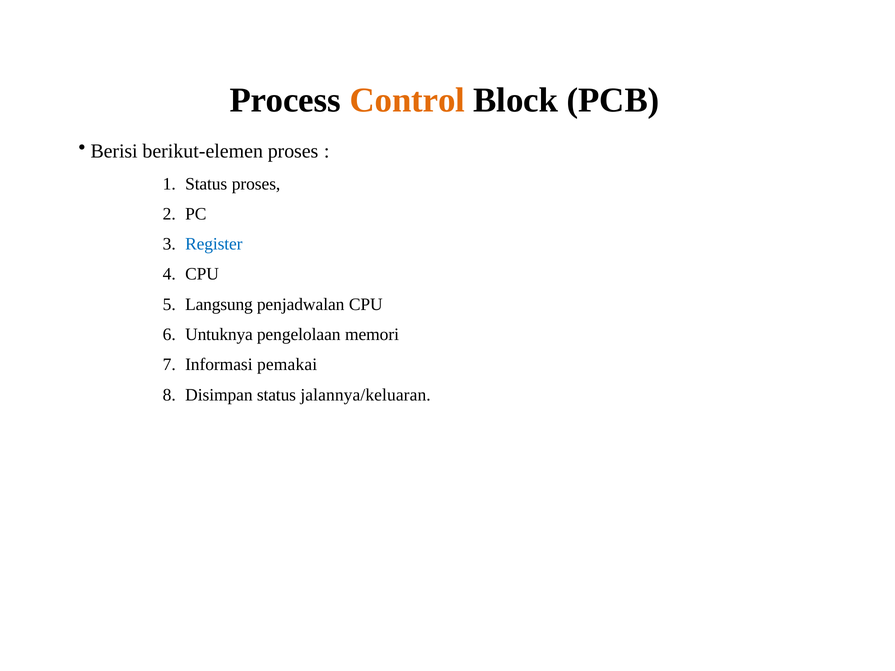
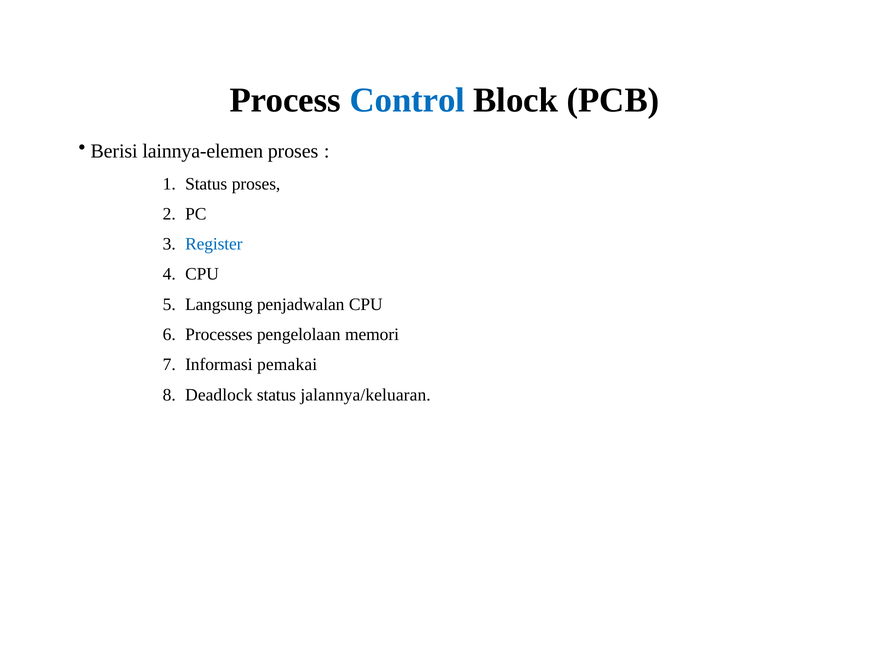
Control colour: orange -> blue
berikut-elemen: berikut-elemen -> lainnya-elemen
Untuknya: Untuknya -> Processes
Disimpan: Disimpan -> Deadlock
